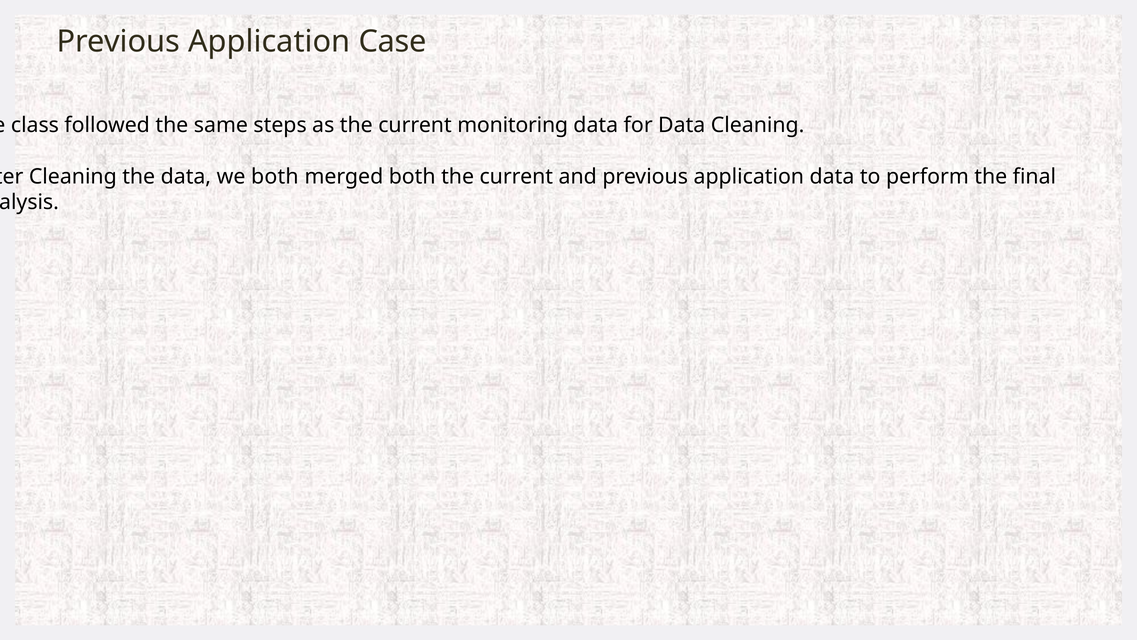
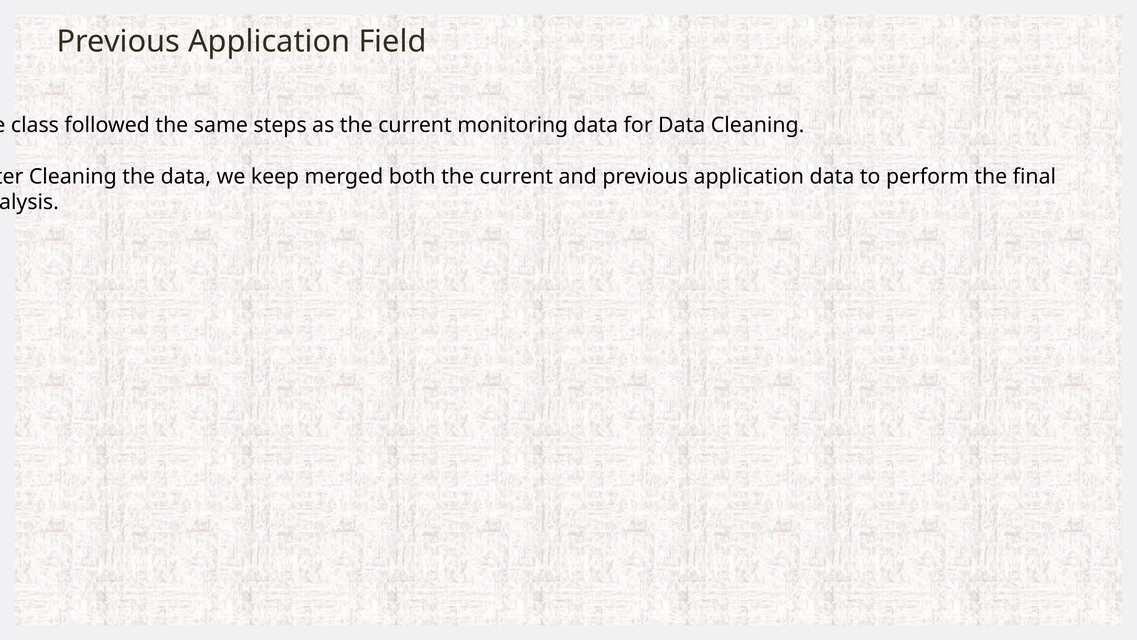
Case: Case -> Field
we both: both -> keep
